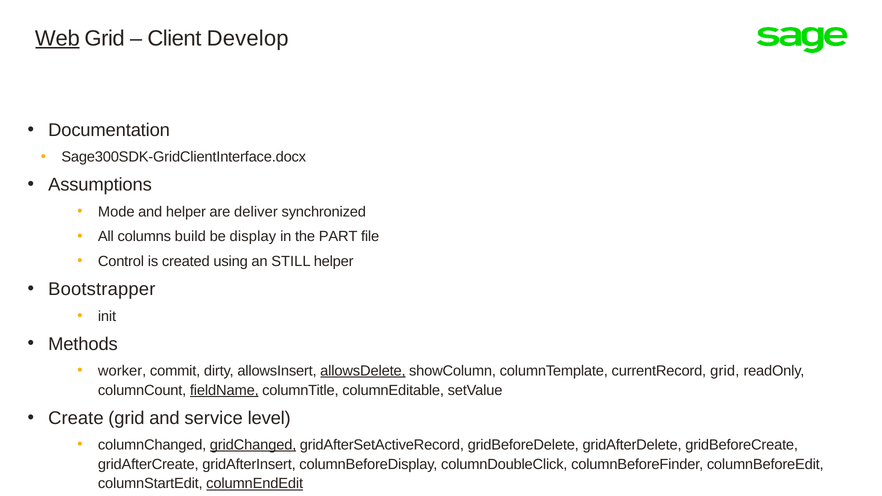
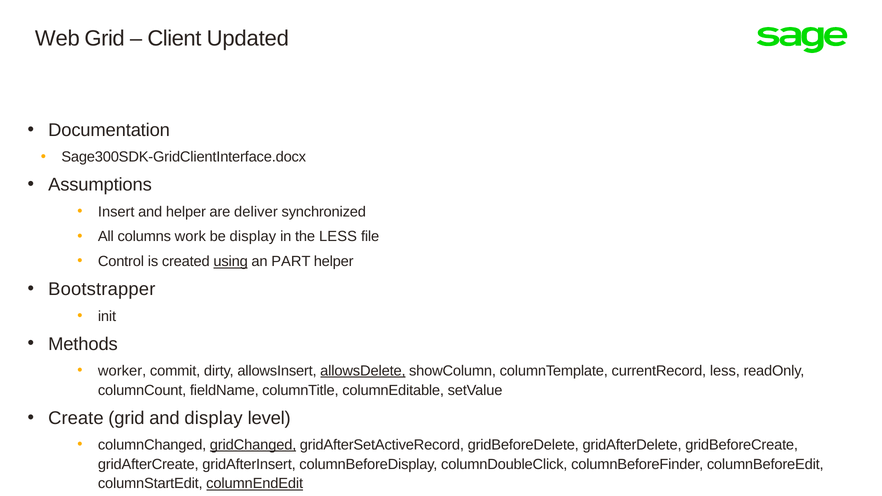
Web underline: present -> none
Develop: Develop -> Updated
Mode: Mode -> Insert
build: build -> work
the PART: PART -> LESS
using underline: none -> present
STILL: STILL -> PART
currentRecord grid: grid -> less
fieldName underline: present -> none
and service: service -> display
